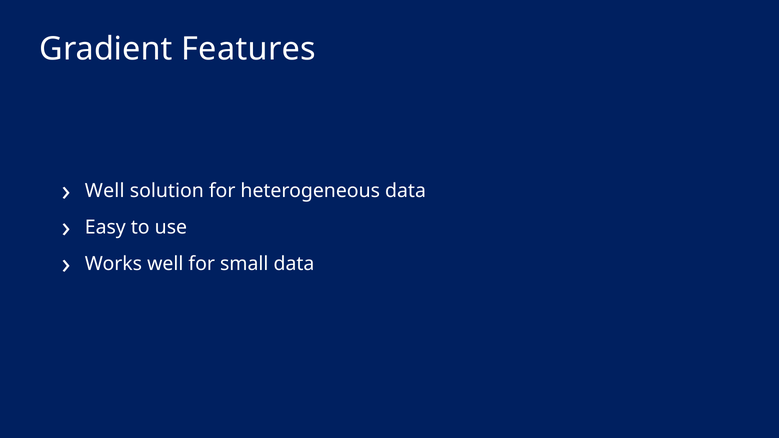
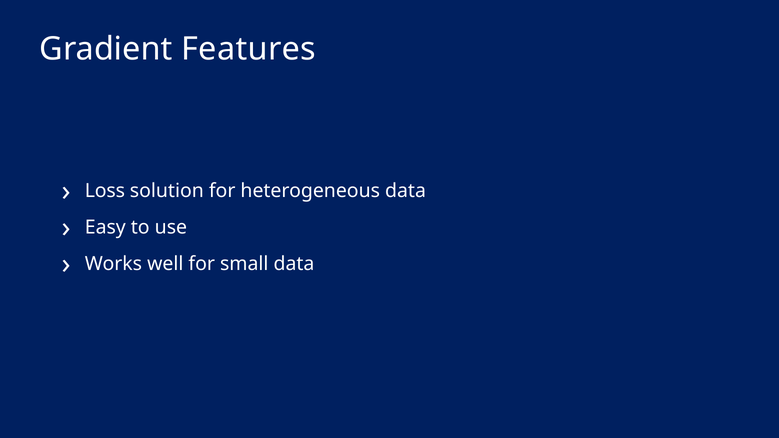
Well at (105, 191): Well -> Loss
